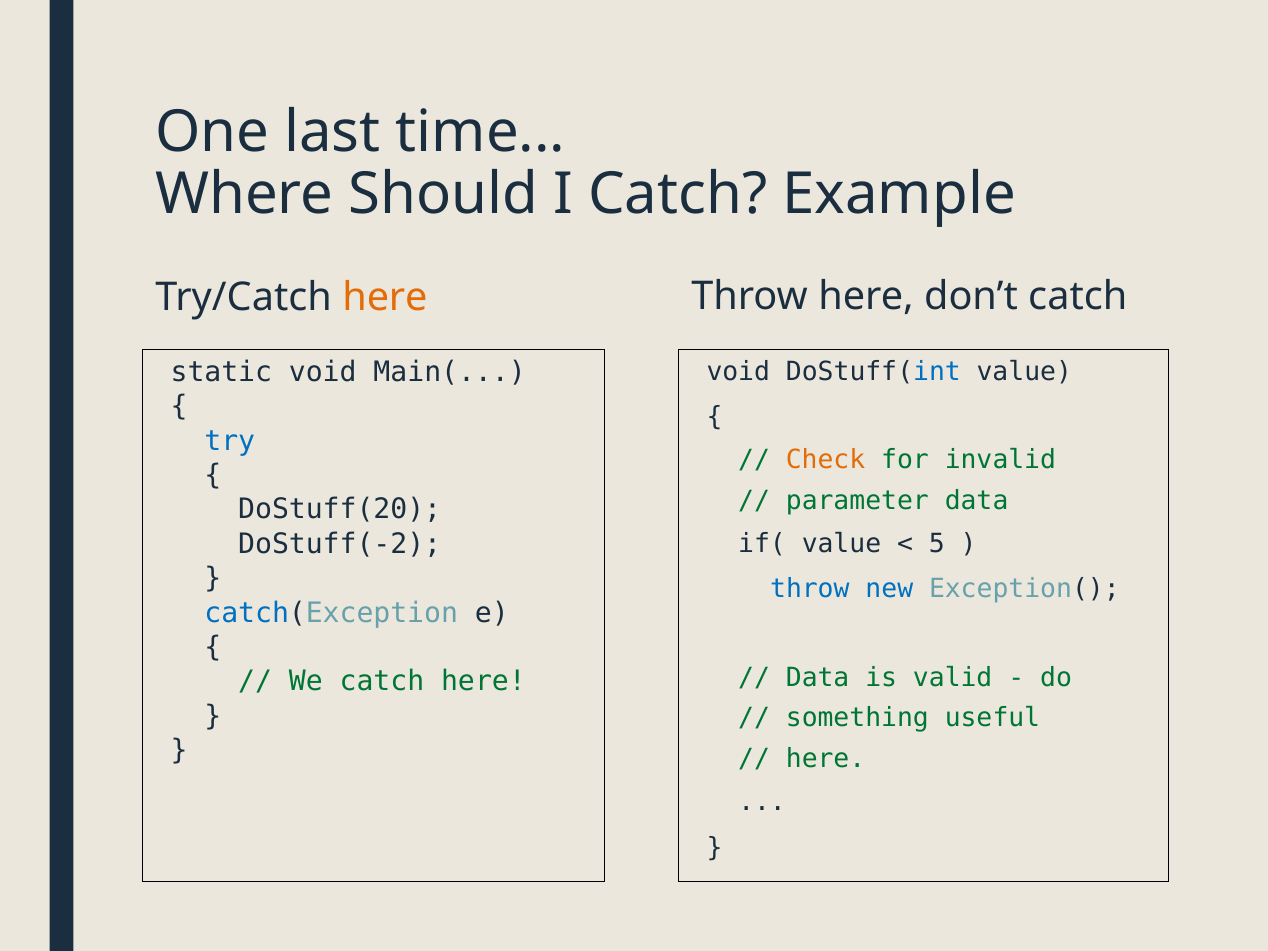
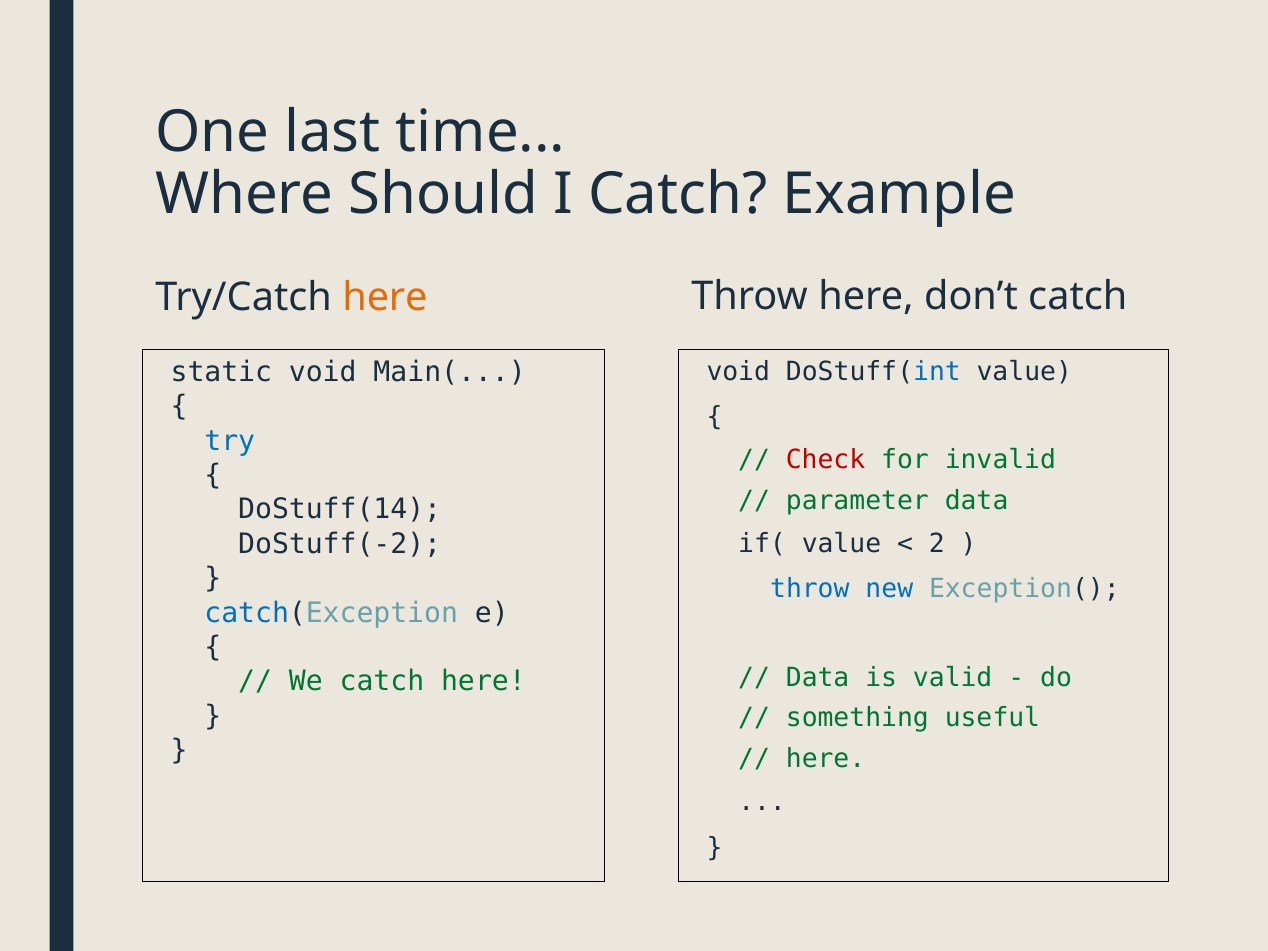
Check colour: orange -> red
DoStuff(20: DoStuff(20 -> DoStuff(14
5: 5 -> 2
